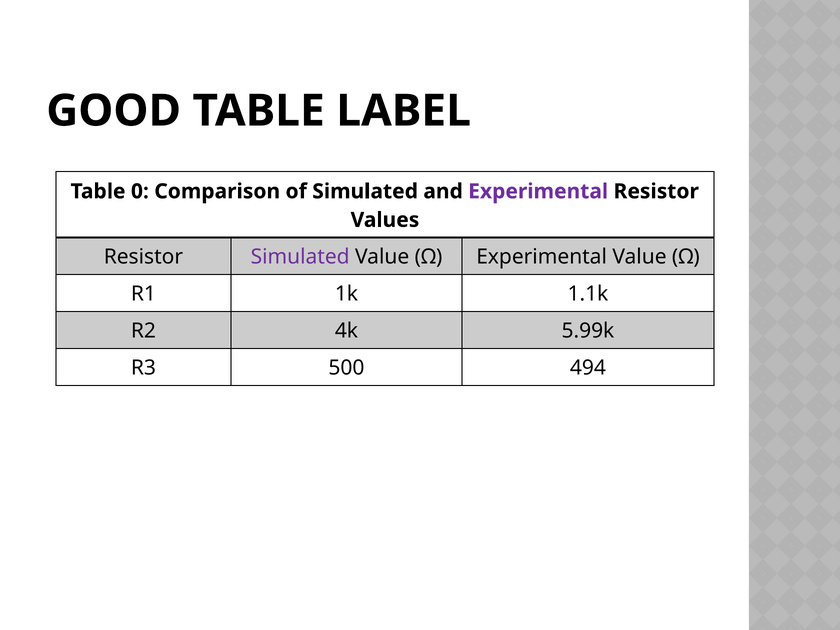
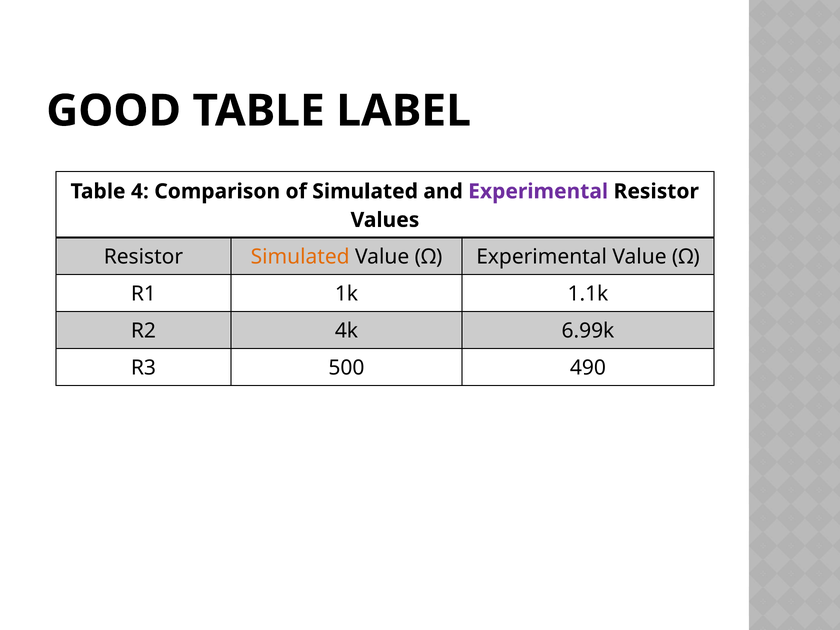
0: 0 -> 4
Simulated at (300, 257) colour: purple -> orange
5.99k: 5.99k -> 6.99k
494: 494 -> 490
